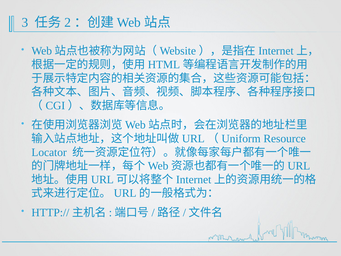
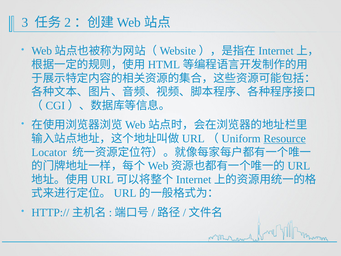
Resource underline: none -> present
